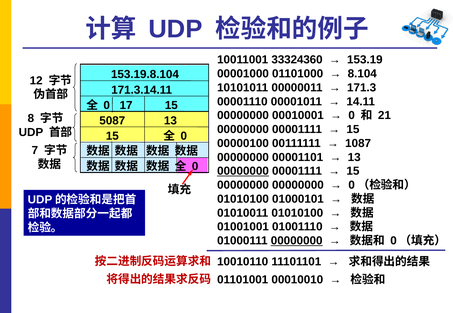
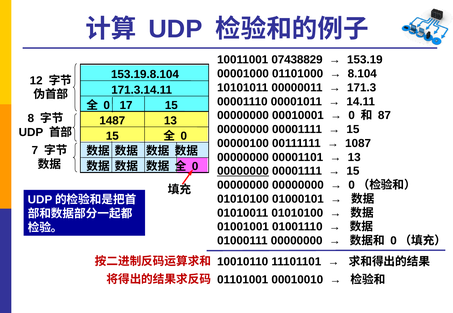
33324360: 33324360 -> 07438829
21: 21 -> 87
5087: 5087 -> 1487
00000000 at (297, 241) underline: present -> none
